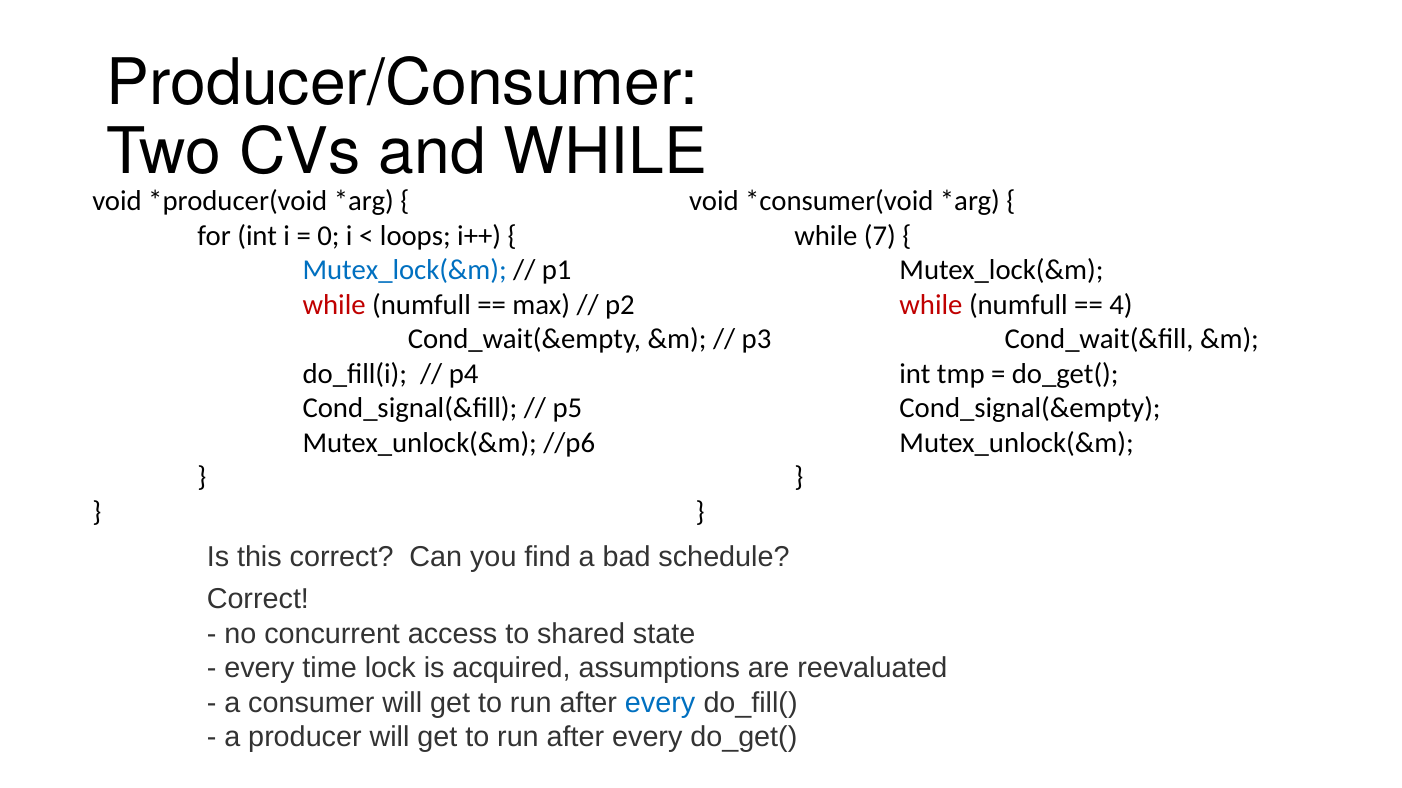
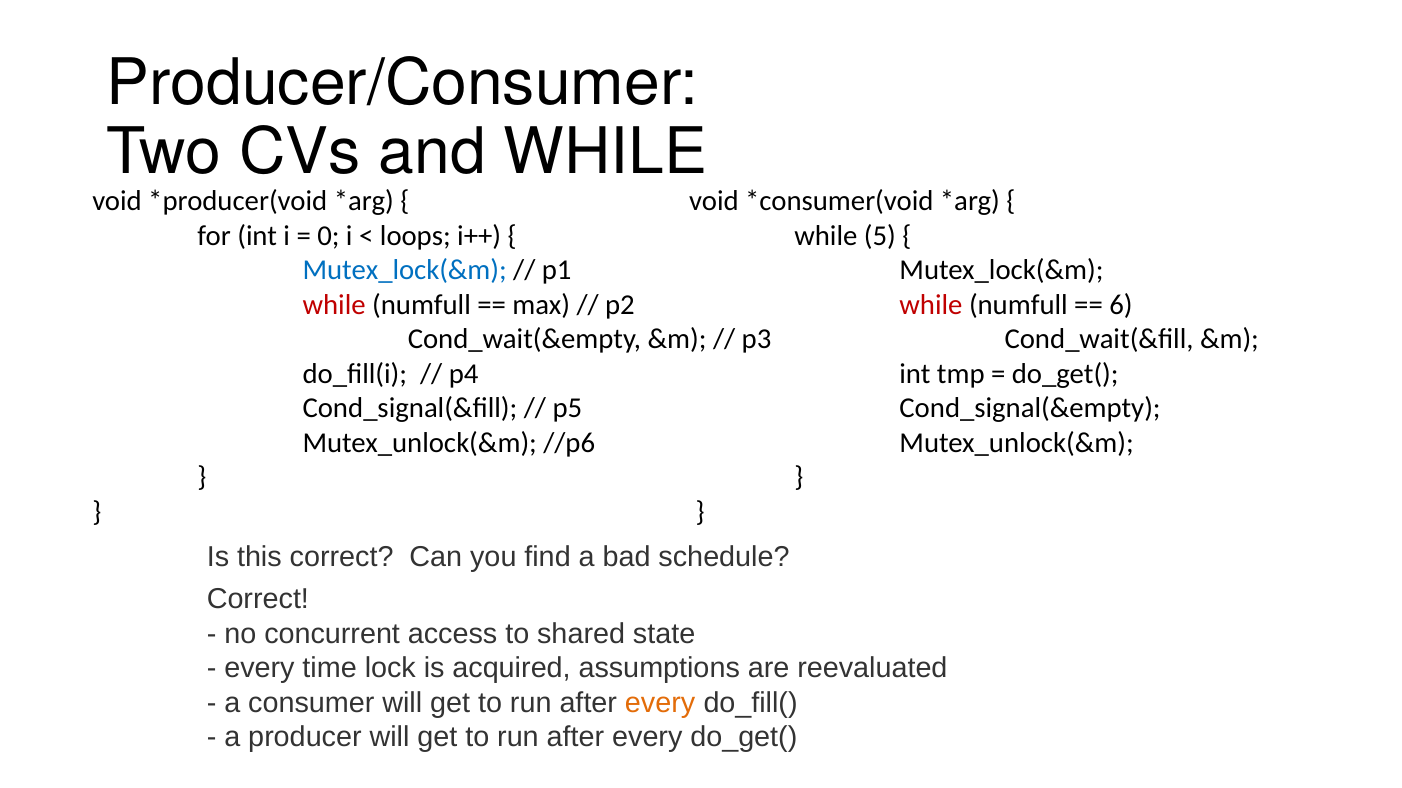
7: 7 -> 5
4: 4 -> 6
every at (660, 703) colour: blue -> orange
